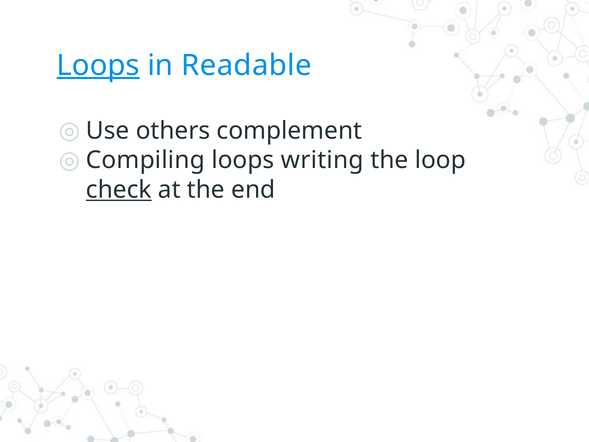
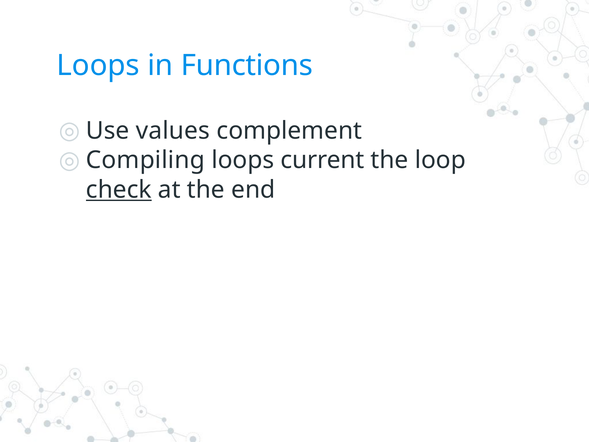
Loops at (98, 65) underline: present -> none
Readable: Readable -> Functions
others: others -> values
writing: writing -> current
